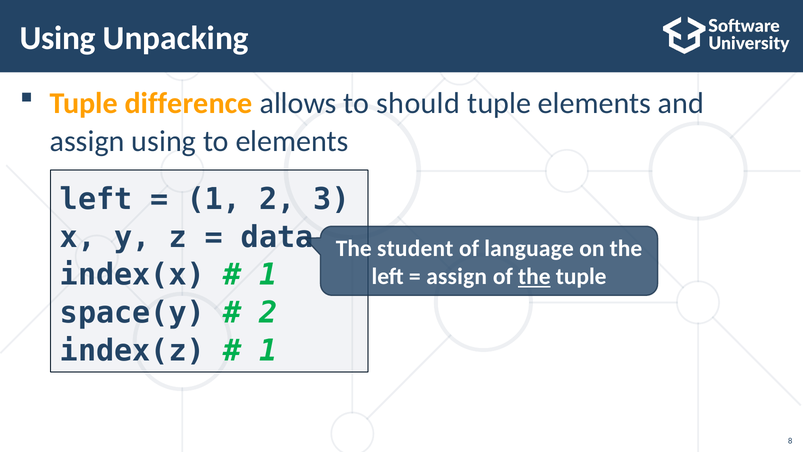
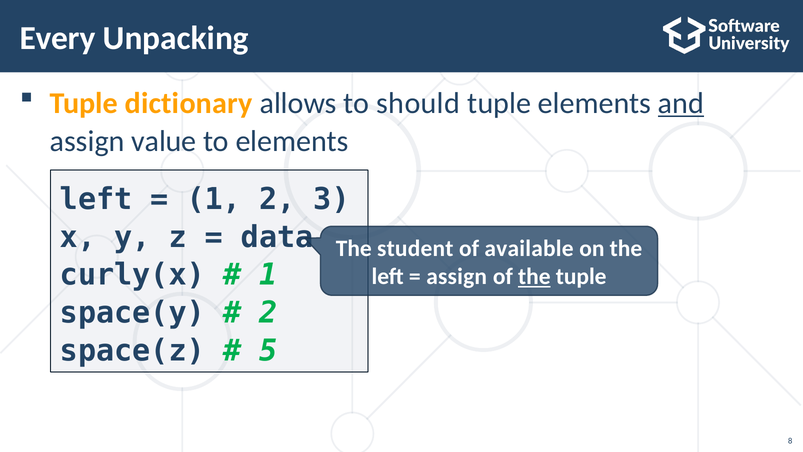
Using at (58, 38): Using -> Every
difference: difference -> dictionary
and underline: none -> present
assign using: using -> value
language: language -> available
index(x: index(x -> curly(x
index(z: index(z -> space(z
1 at (268, 351): 1 -> 5
